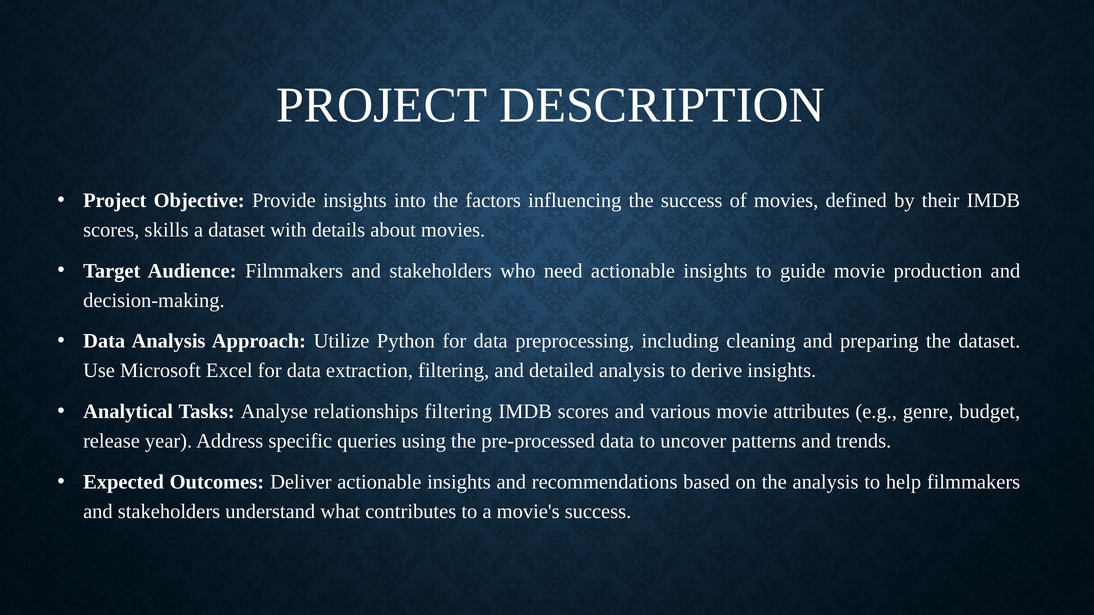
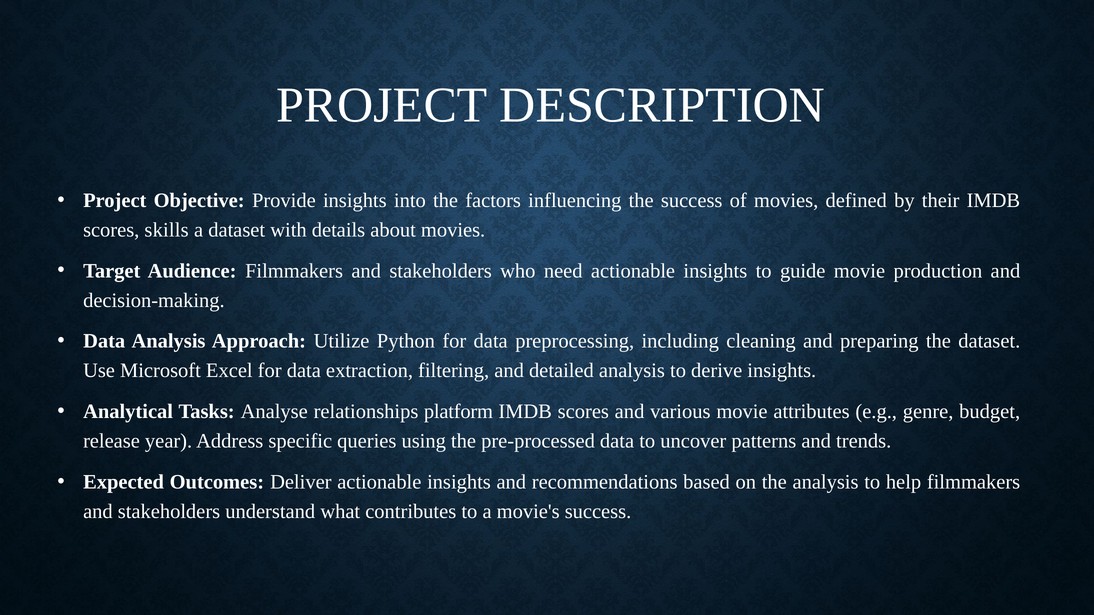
relationships filtering: filtering -> platform
